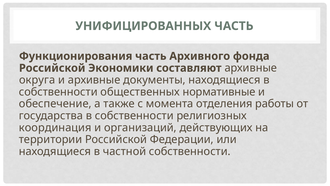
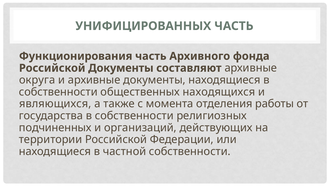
Российской Экономики: Экономики -> Документы
нормативные: нормативные -> находящихся
обеспечение: обеспечение -> являющихся
координация: координация -> подчиненных
